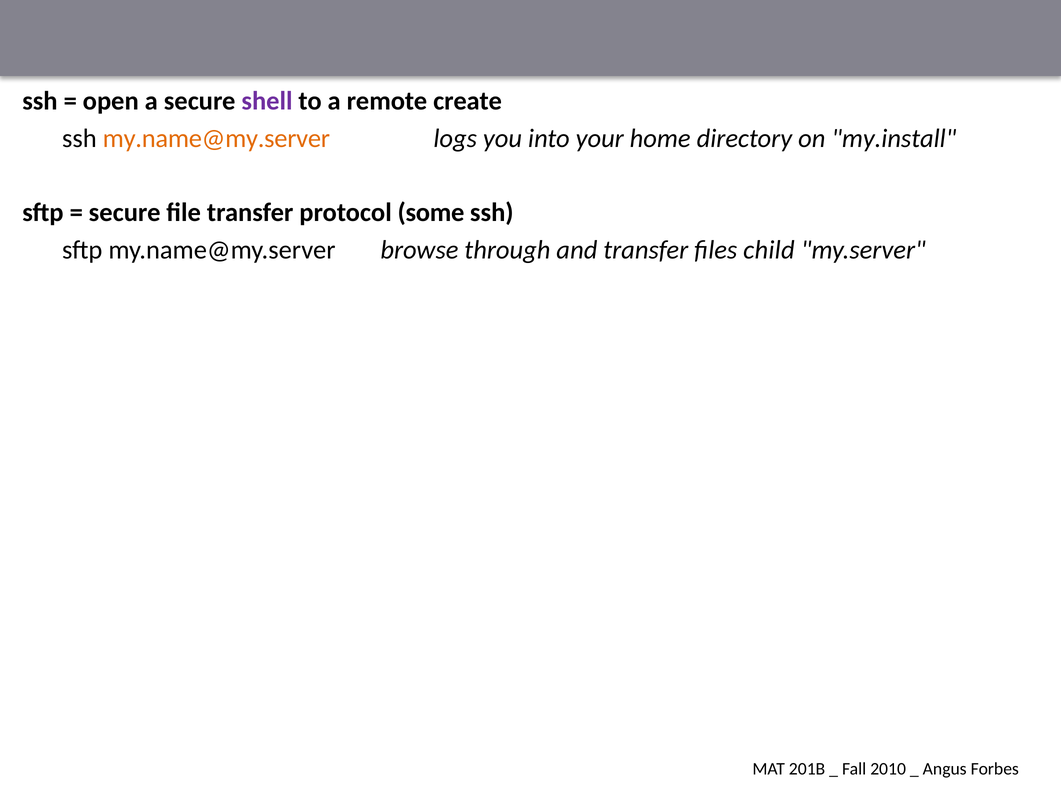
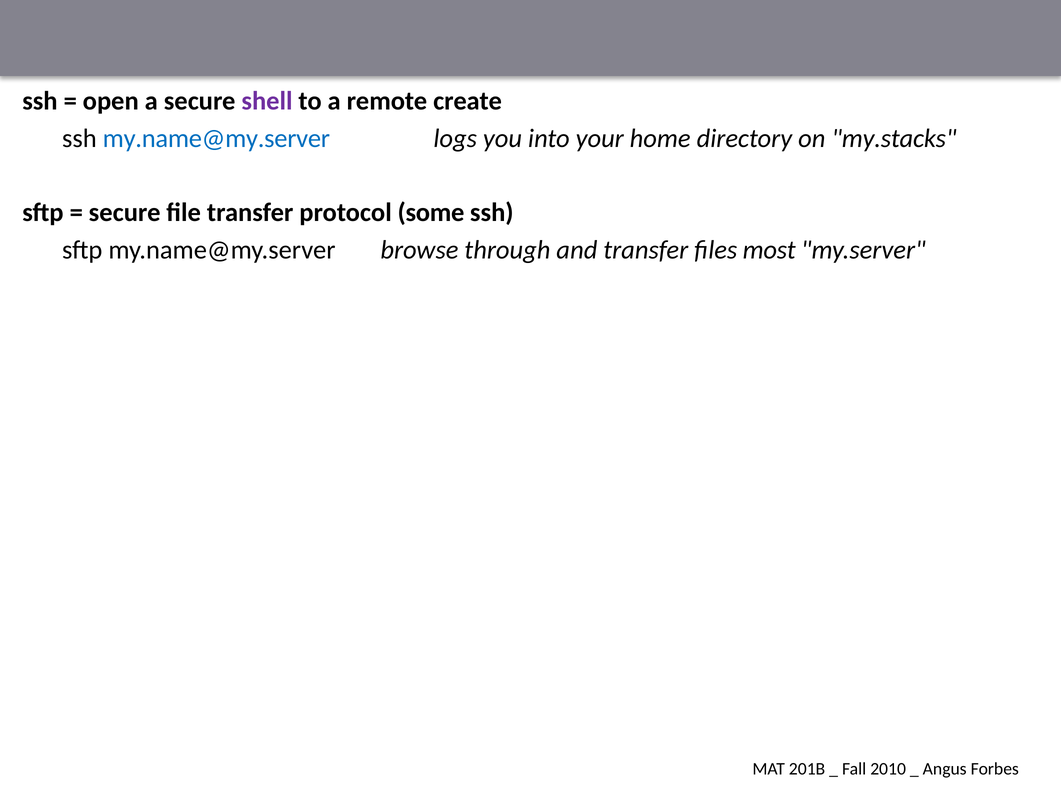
my.name@my.server at (216, 138) colour: orange -> blue
my.install: my.install -> my.stacks
child: child -> most
